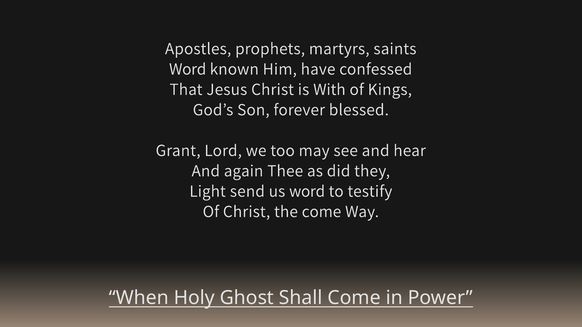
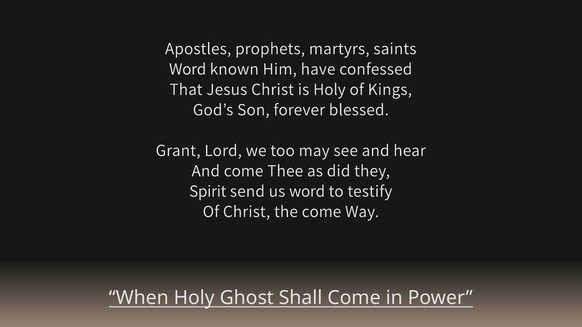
is With: With -> Holy
And again: again -> come
Light: Light -> Spirit
